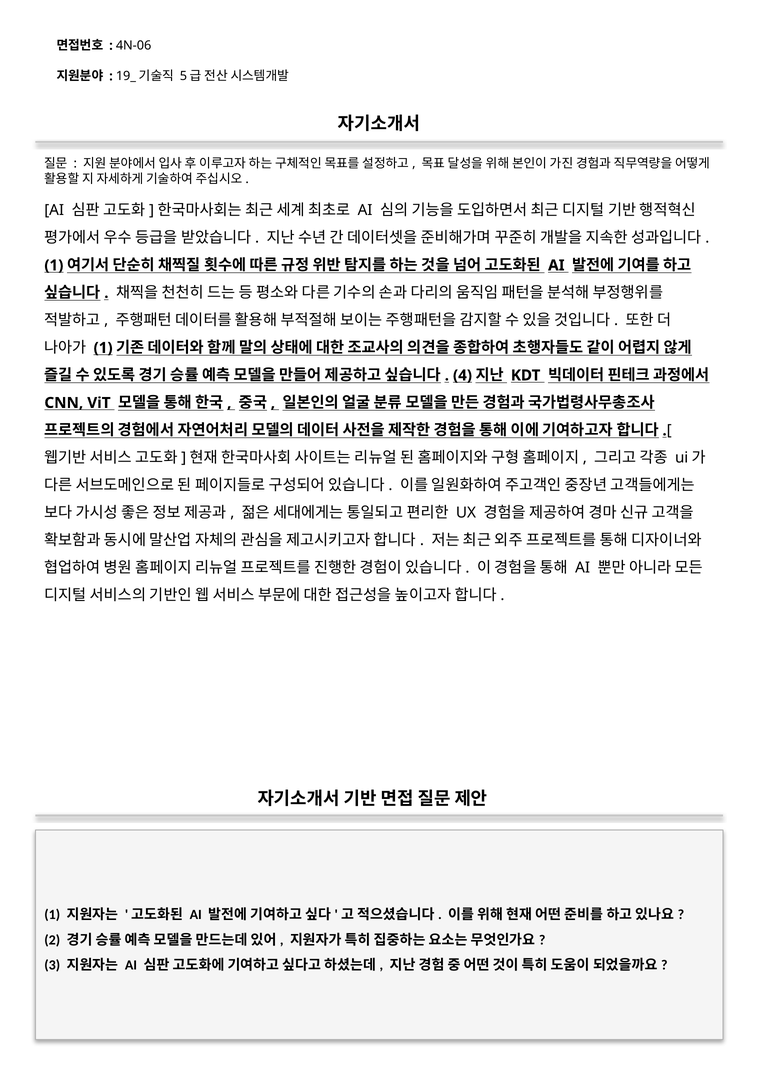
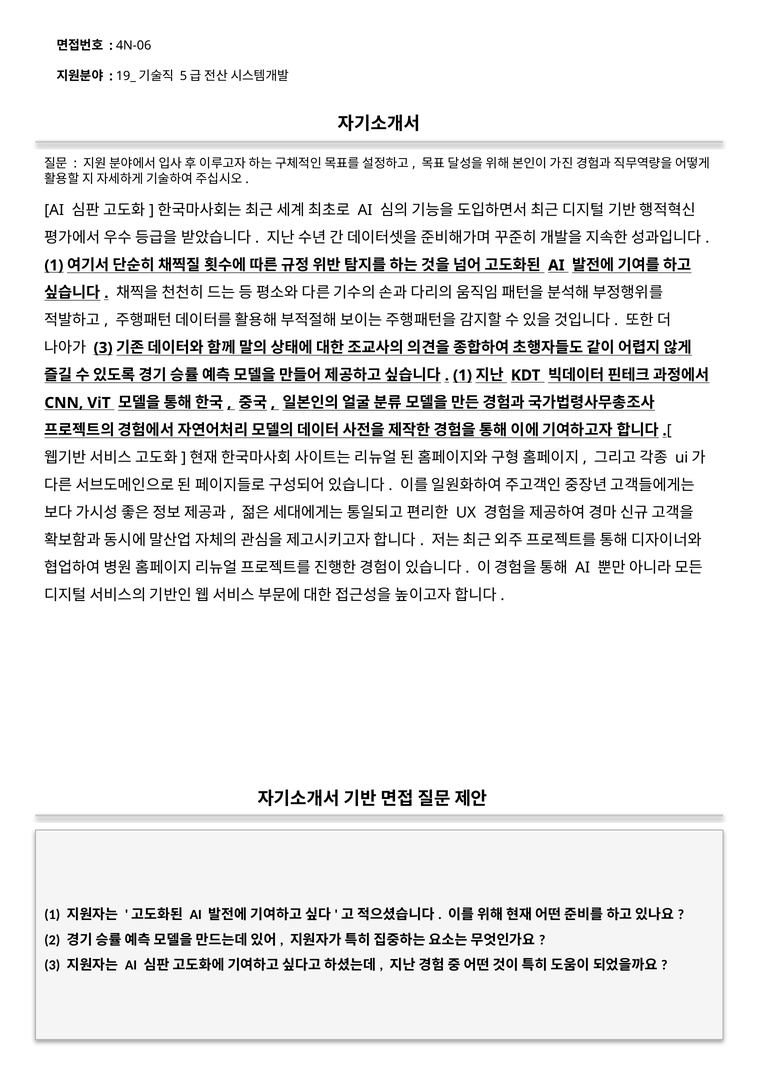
1 at (103, 348): 1 -> 3
4 at (462, 375): 4 -> 1
